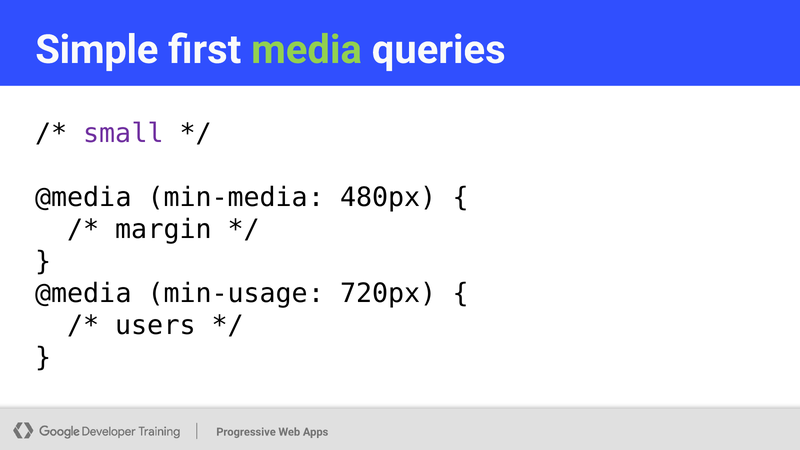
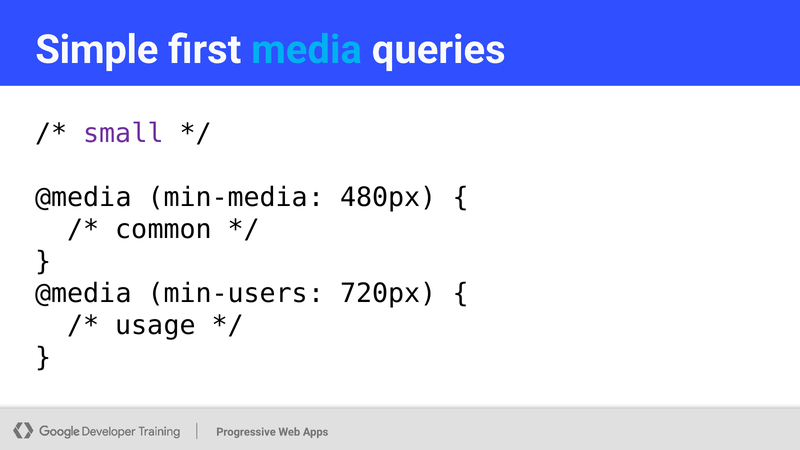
media colour: light green -> light blue
margin: margin -> common
min-usage: min-usage -> min-users
users: users -> usage
